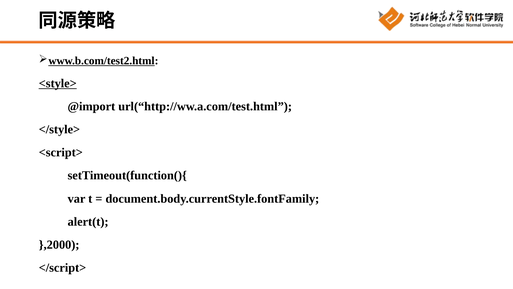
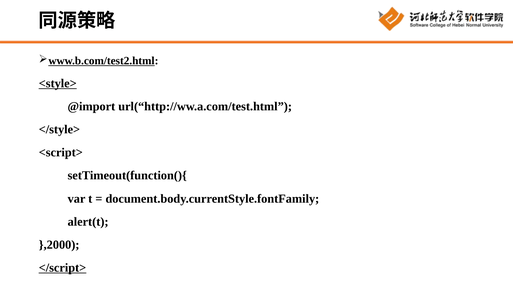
</script> underline: none -> present
